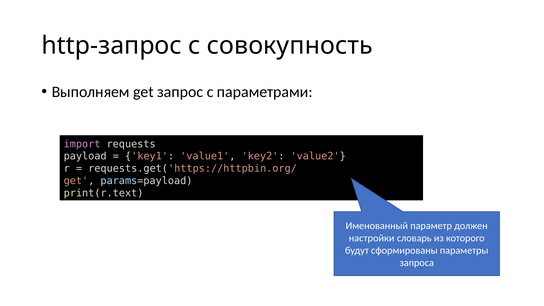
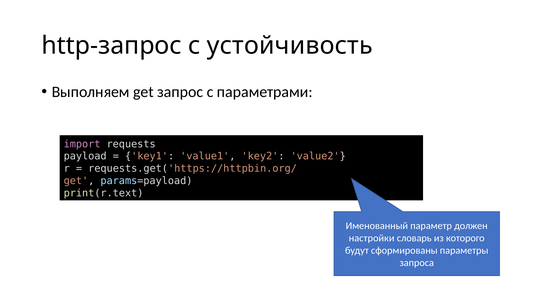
совокупность: совокупность -> устойчивость
